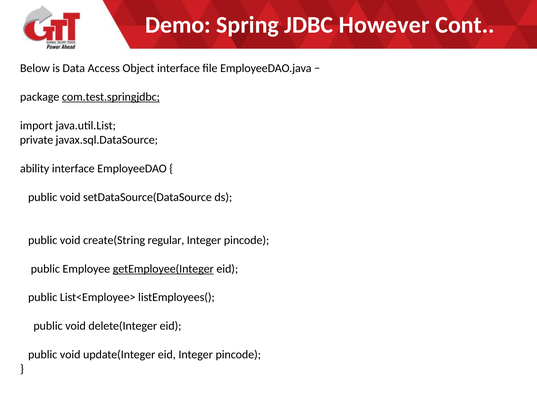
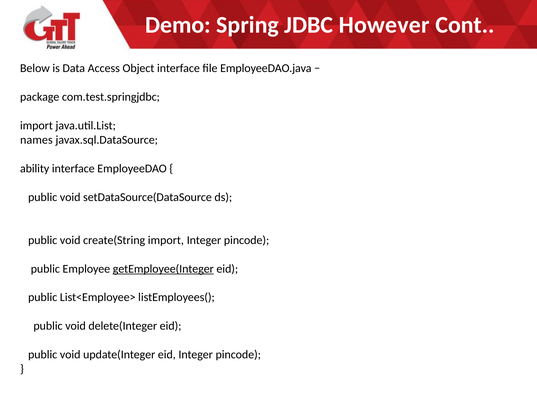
com.test.springjdbc underline: present -> none
private: private -> names
create(String regular: regular -> import
